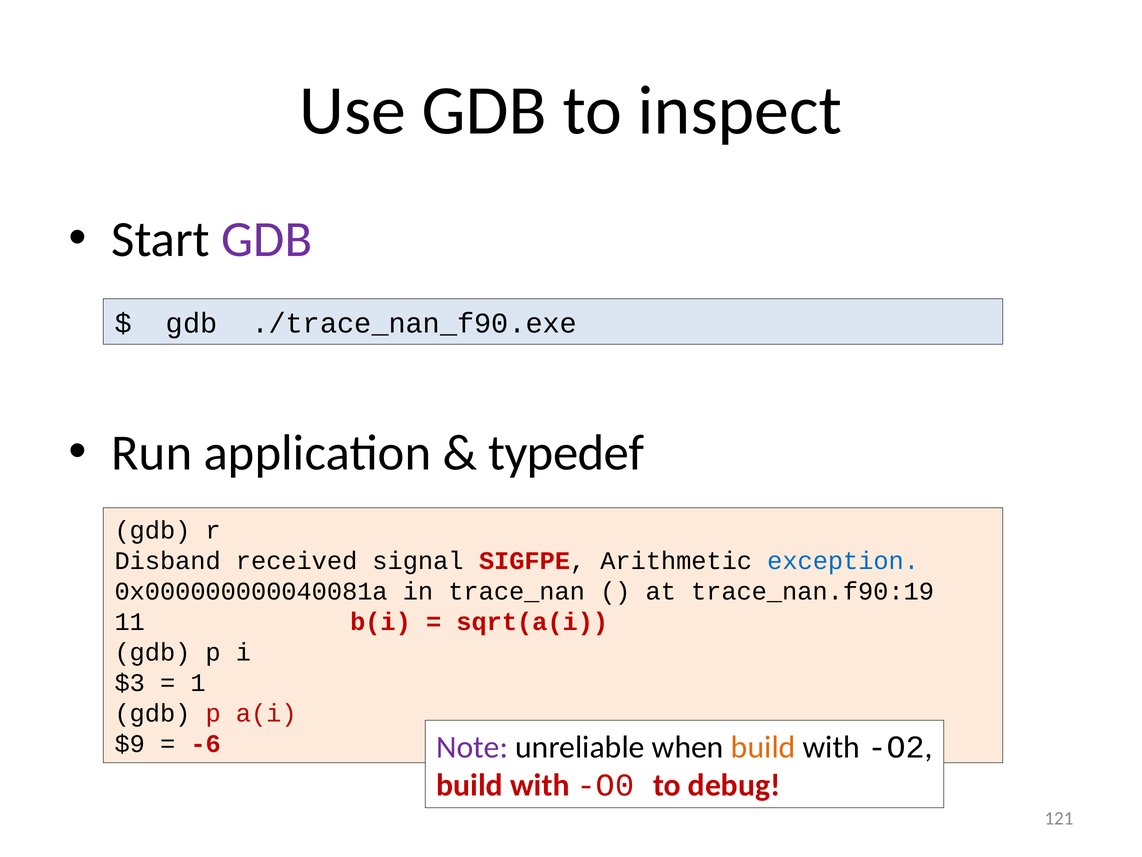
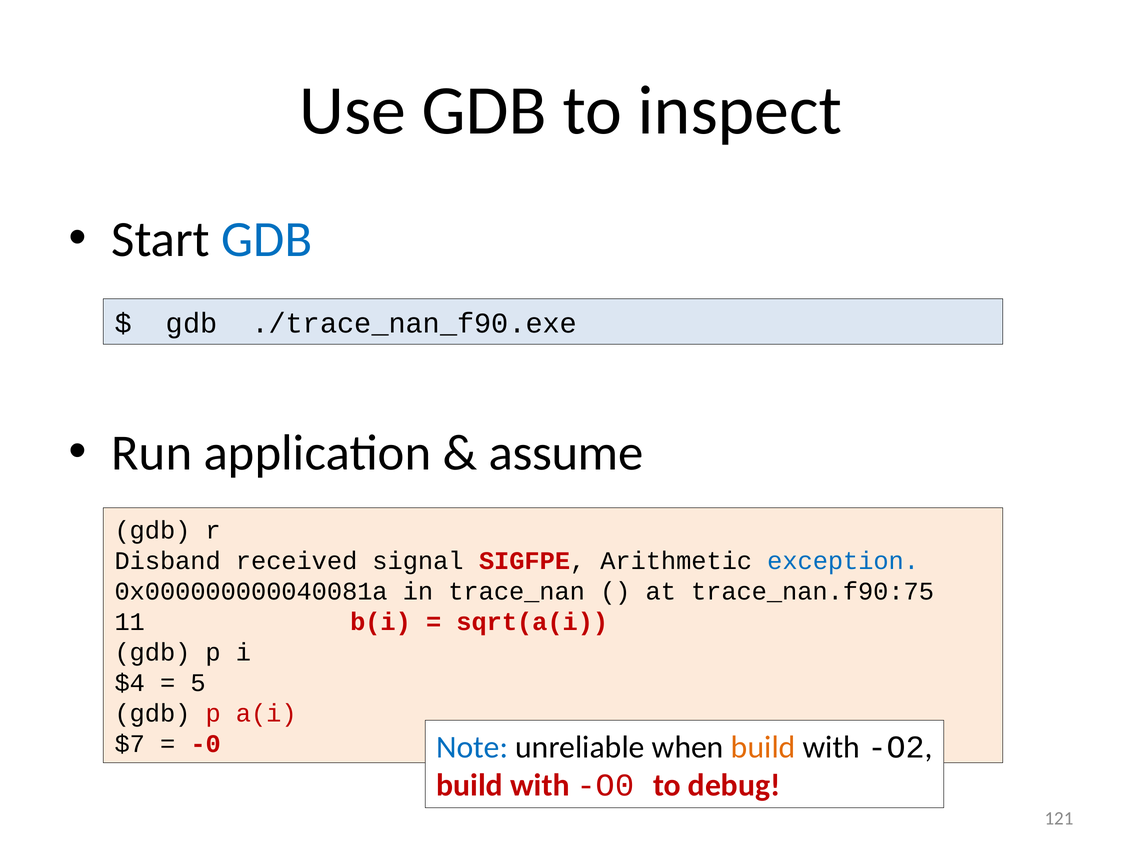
GDB at (267, 240) colour: purple -> blue
typedef: typedef -> assume
trace_nan.f90:19: trace_nan.f90:19 -> trace_nan.f90:75
$3: $3 -> $4
1: 1 -> 5
$9: $9 -> $7
-6: -6 -> -0
Note colour: purple -> blue
